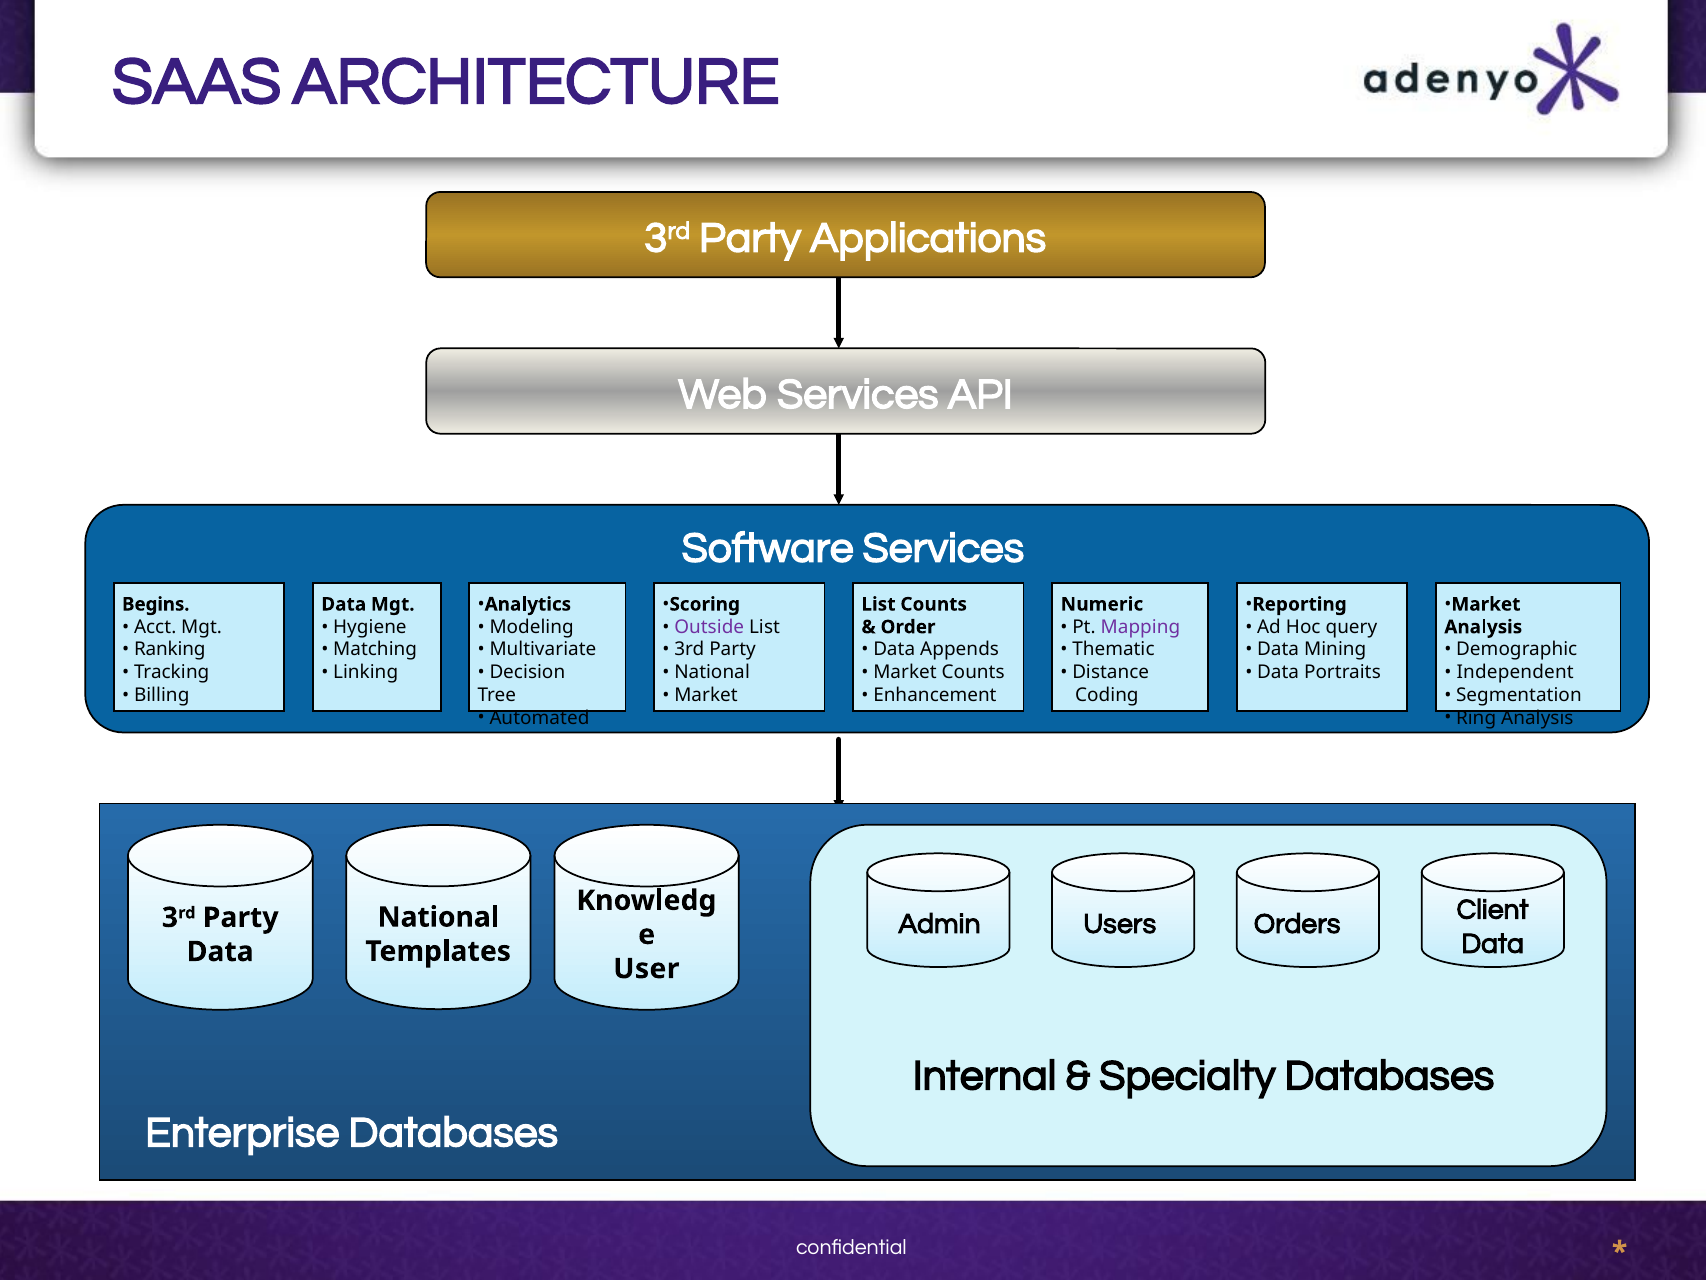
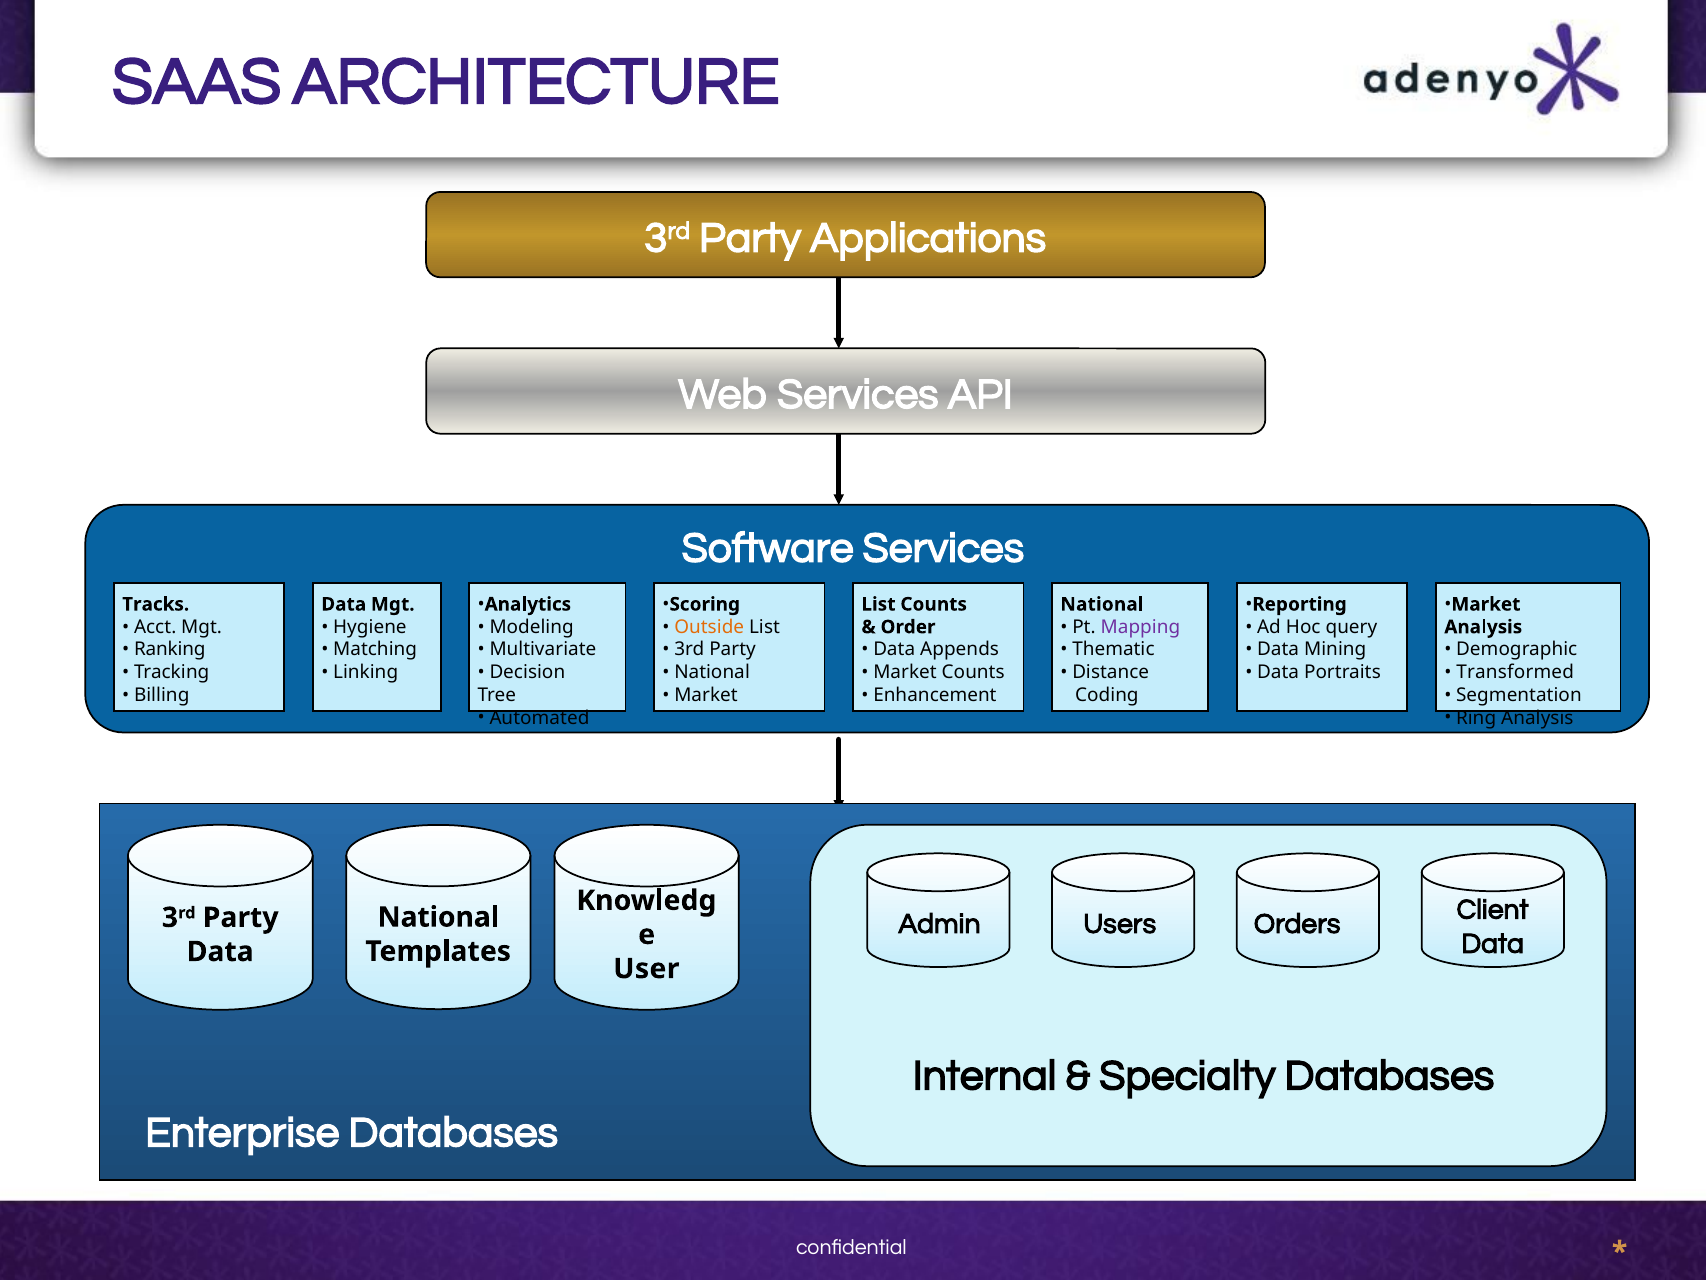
Begins: Begins -> Tracks
Numeric at (1102, 604): Numeric -> National
Outside colour: purple -> orange
Independent: Independent -> Transformed
